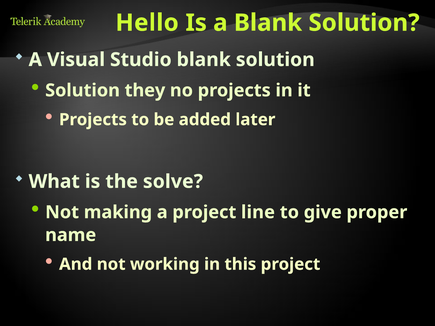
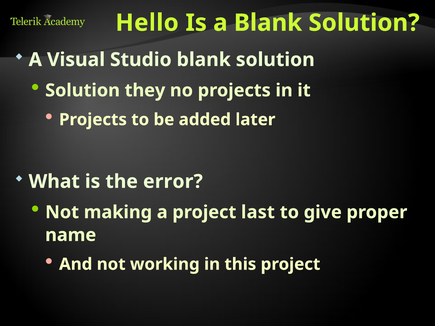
solve: solve -> error
line: line -> last
